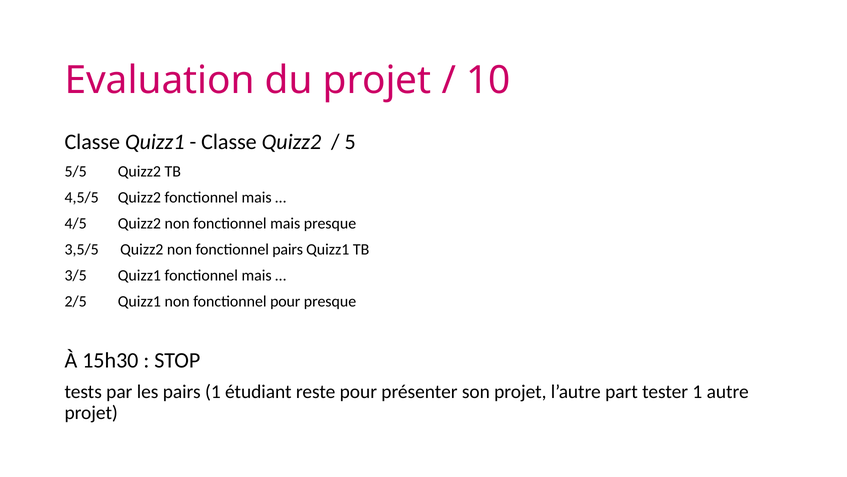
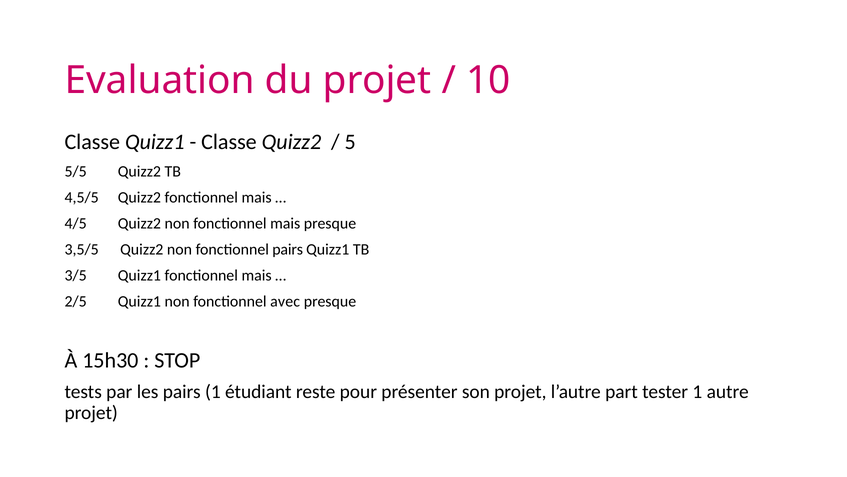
fonctionnel pour: pour -> avec
